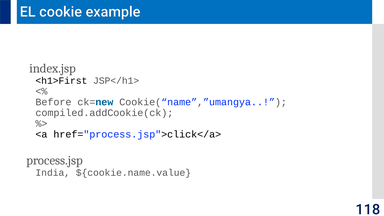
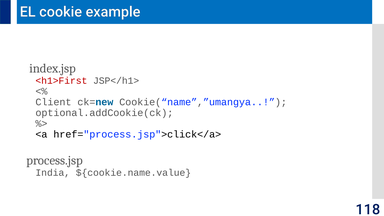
<h1>First colour: black -> red
Before: Before -> Client
compiled.addCookie(ck: compiled.addCookie(ck -> optional.addCookie(ck
